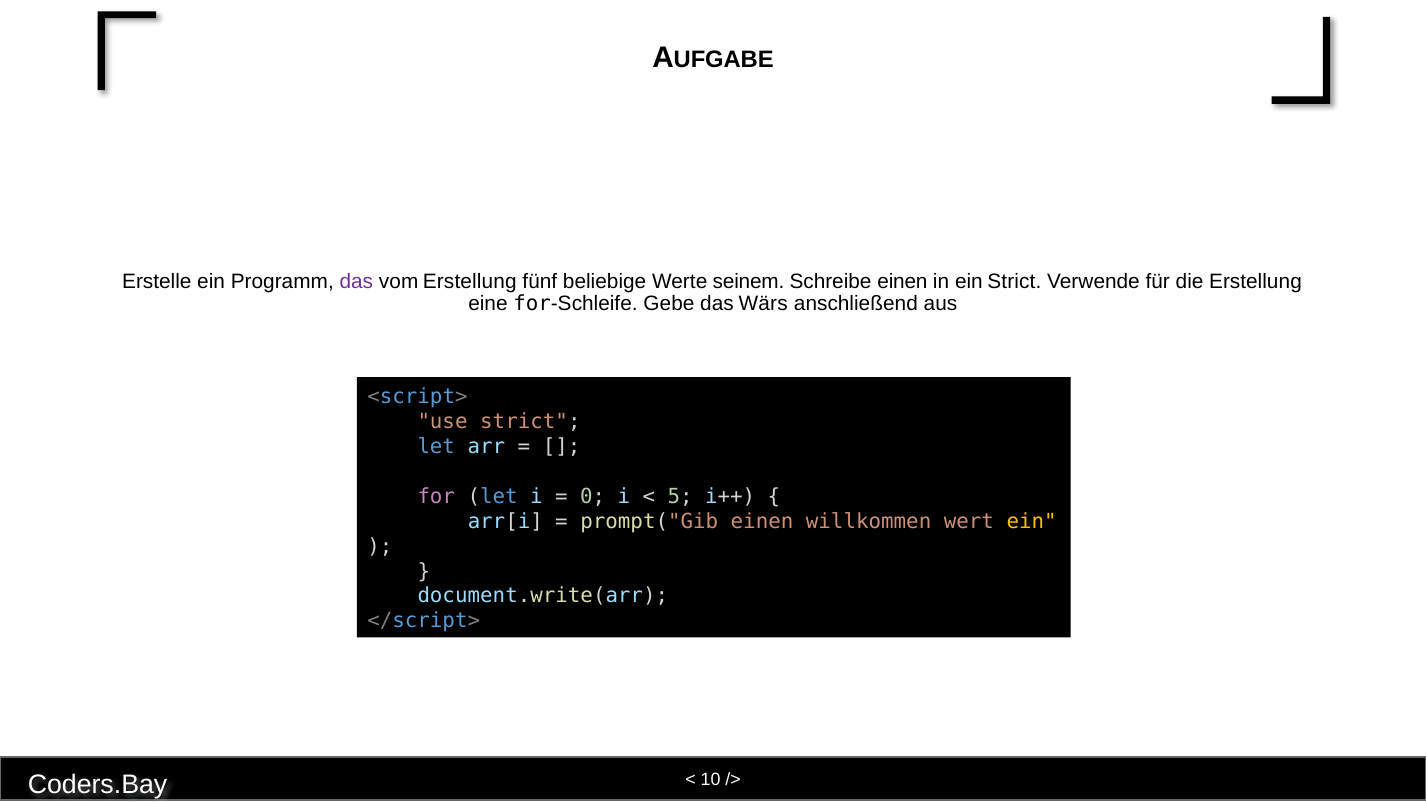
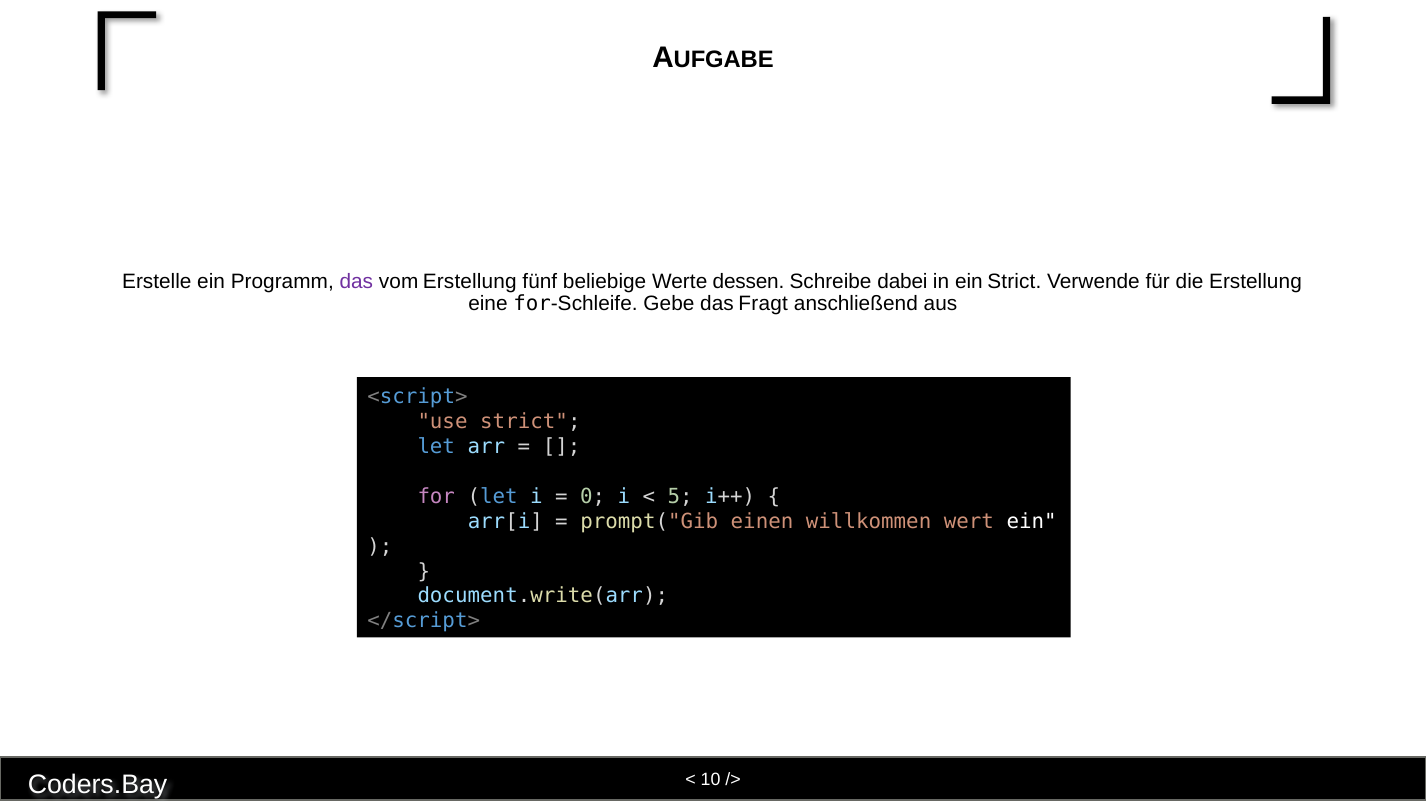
seinem: seinem -> dessen
Schreibe einen: einen -> dabei
Wärs: Wärs -> Fragt
ein at (1032, 521) colour: yellow -> white
